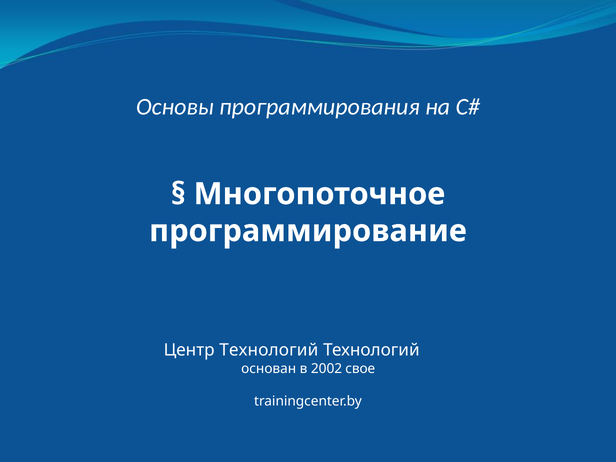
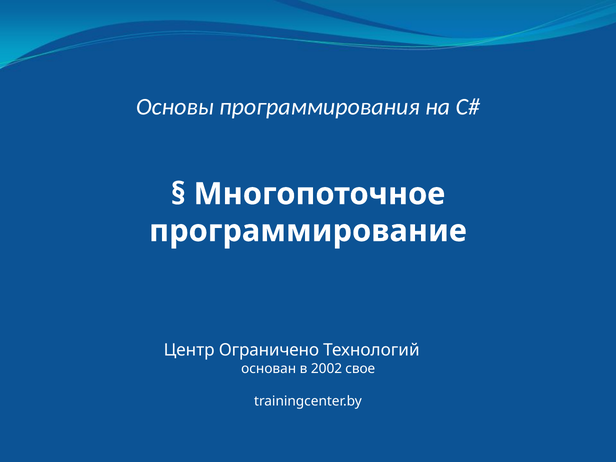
Центр Технологий: Технологий -> Ограничено
